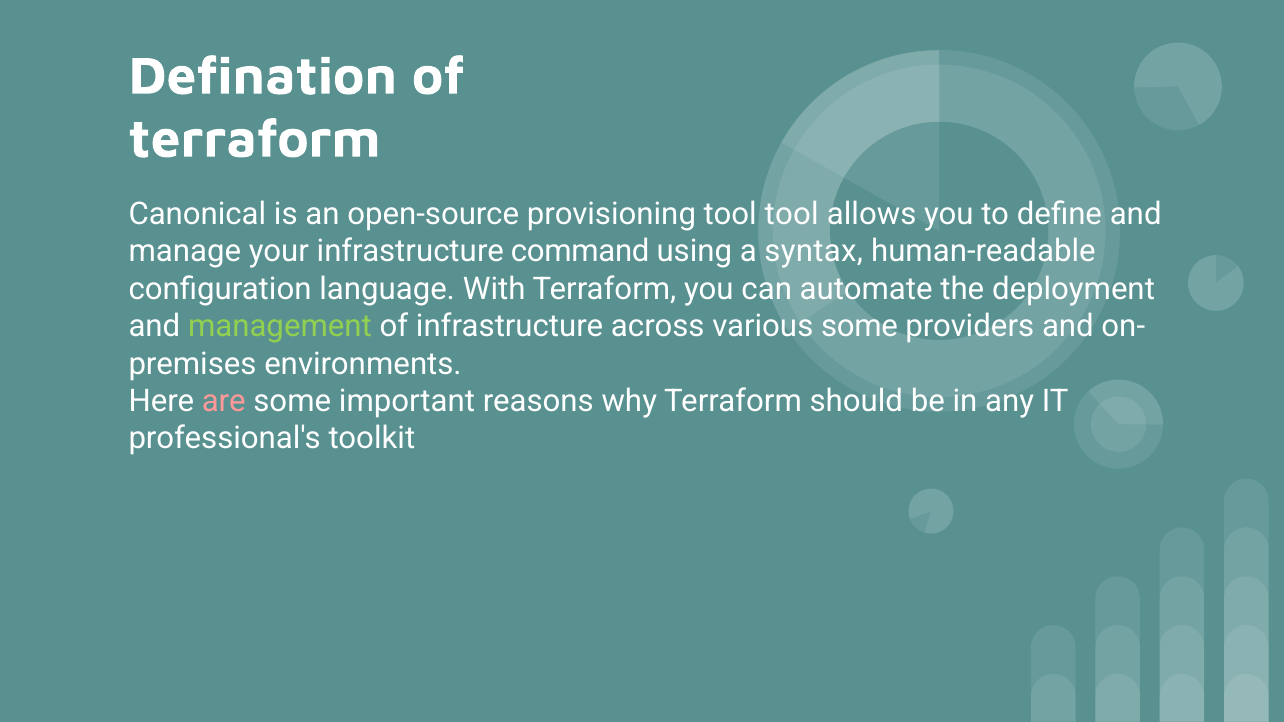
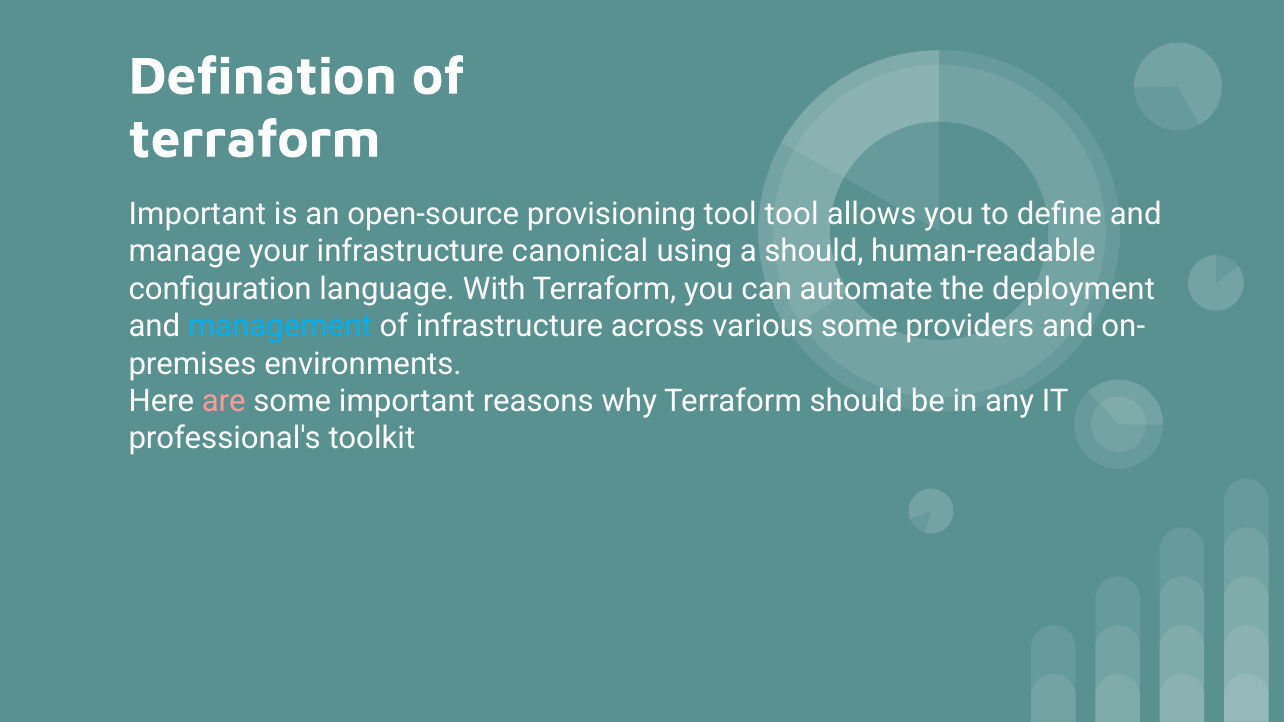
Canonical at (197, 214): Canonical -> Important
command: command -> canonical
a syntax: syntax -> should
management colour: light green -> light blue
